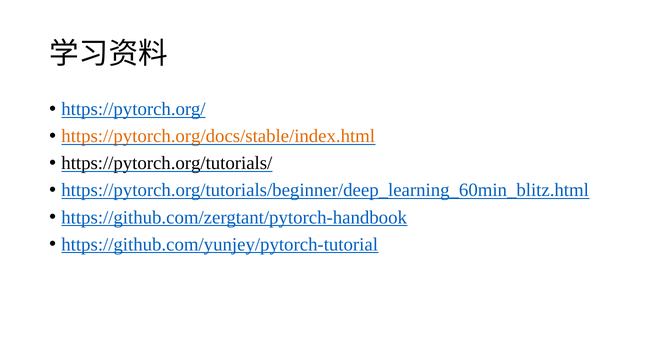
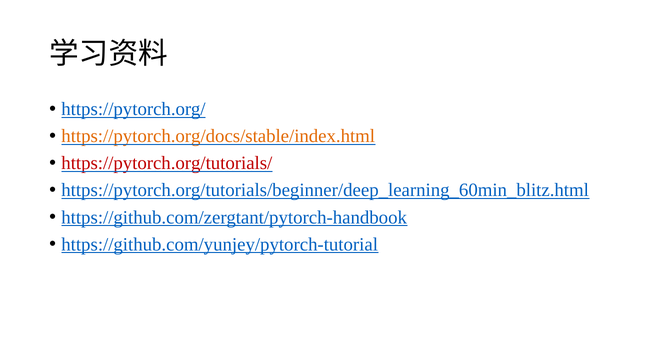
https://pytorch.org/tutorials/ colour: black -> red
